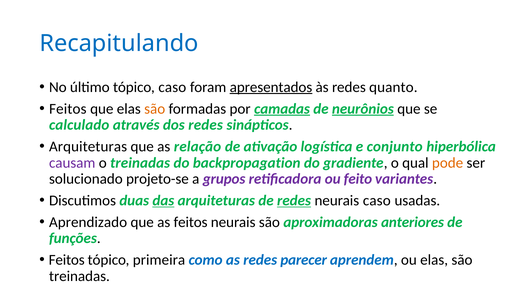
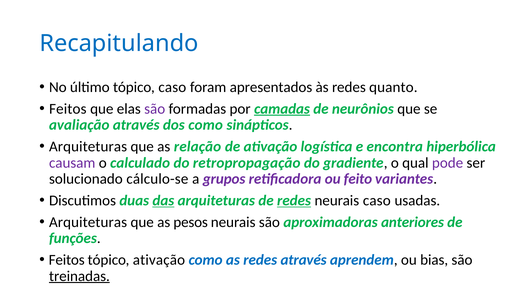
apresentados underline: present -> none
são at (155, 109) colour: orange -> purple
neurônios underline: present -> none
calculado: calculado -> avaliação
dos redes: redes -> como
conjunto: conjunto -> encontra
o treinadas: treinadas -> calculado
backpropagation: backpropagation -> retropropagação
pode colour: orange -> purple
projeto-se: projeto-se -> cálculo-se
Aprendizado at (88, 222): Aprendizado -> Arquiteturas
as feitos: feitos -> pesos
tópico primeira: primeira -> ativação
redes parecer: parecer -> através
ou elas: elas -> bias
treinadas at (79, 276) underline: none -> present
